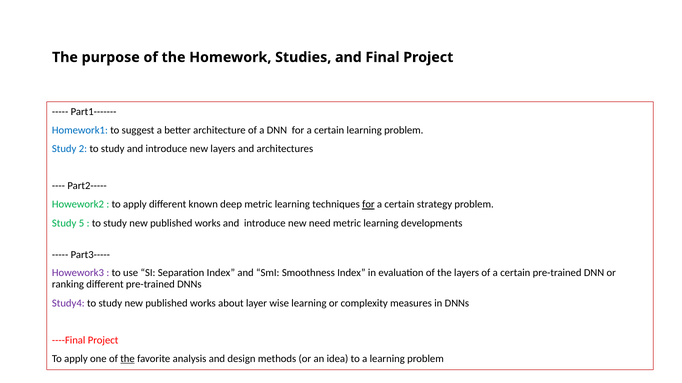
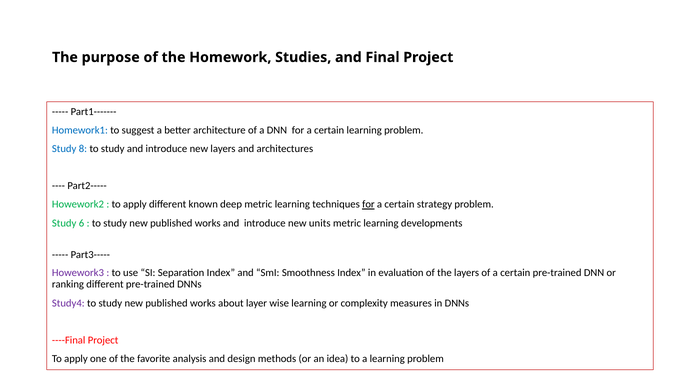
2: 2 -> 8
5: 5 -> 6
need: need -> units
the at (128, 359) underline: present -> none
